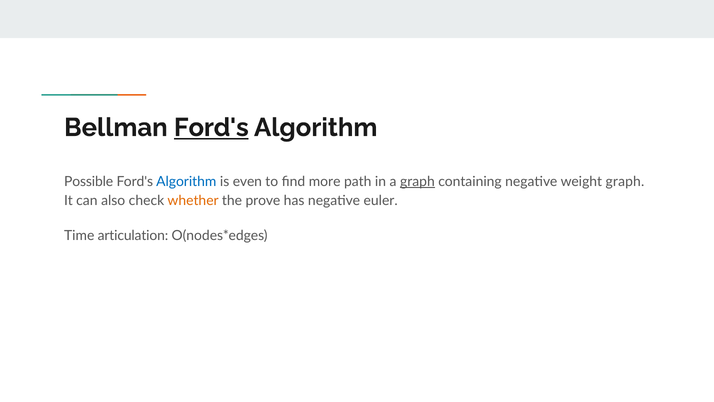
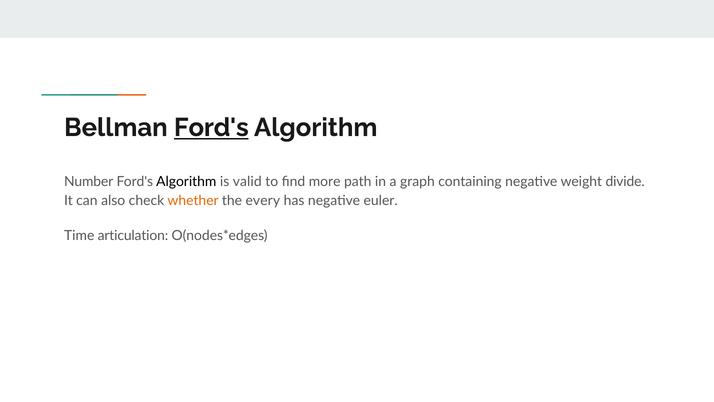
Possible: Possible -> Number
Algorithm at (186, 181) colour: blue -> black
even: even -> valid
graph at (417, 181) underline: present -> none
weight graph: graph -> divide
prove: prove -> every
